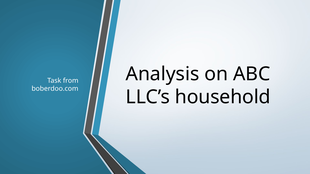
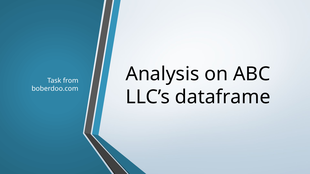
household: household -> dataframe
